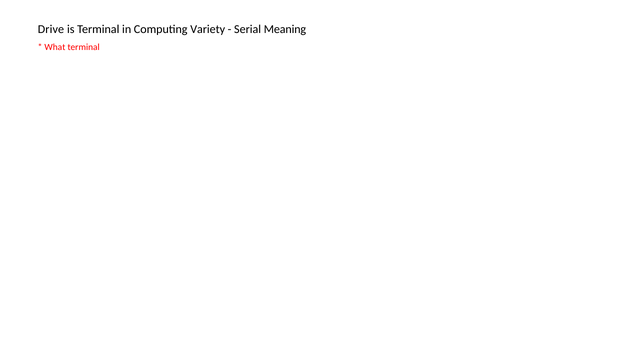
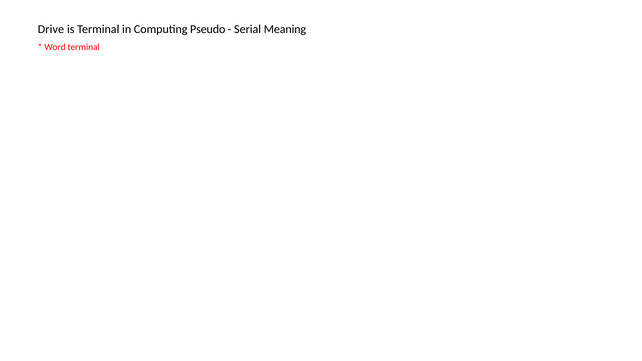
Variety: Variety -> Pseudo
What: What -> Word
